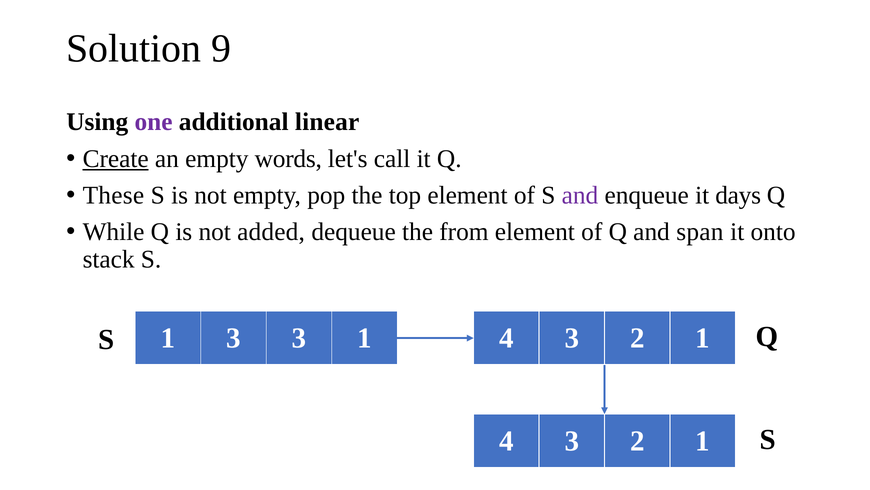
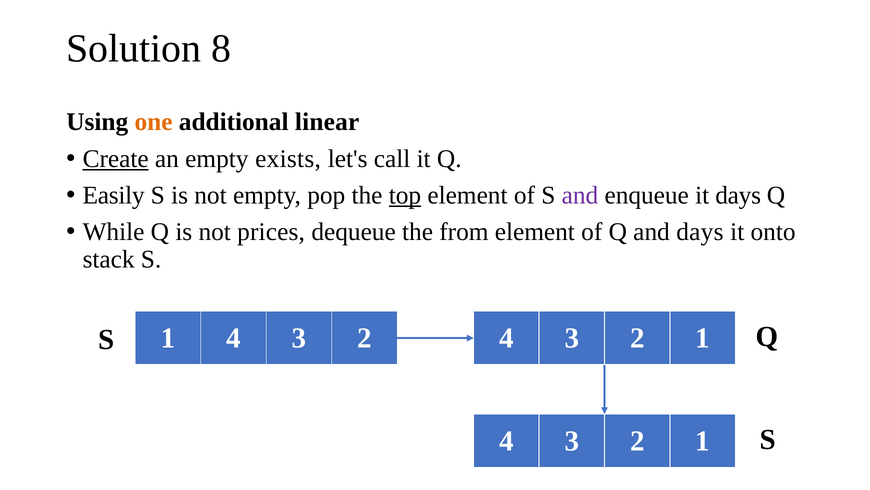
9: 9 -> 8
one colour: purple -> orange
words: words -> exists
These: These -> Easily
top underline: none -> present
added: added -> prices
and span: span -> days
3 at (234, 338): 3 -> 4
1 at (364, 338): 1 -> 2
